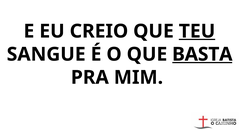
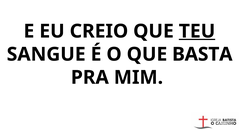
BASTA underline: present -> none
